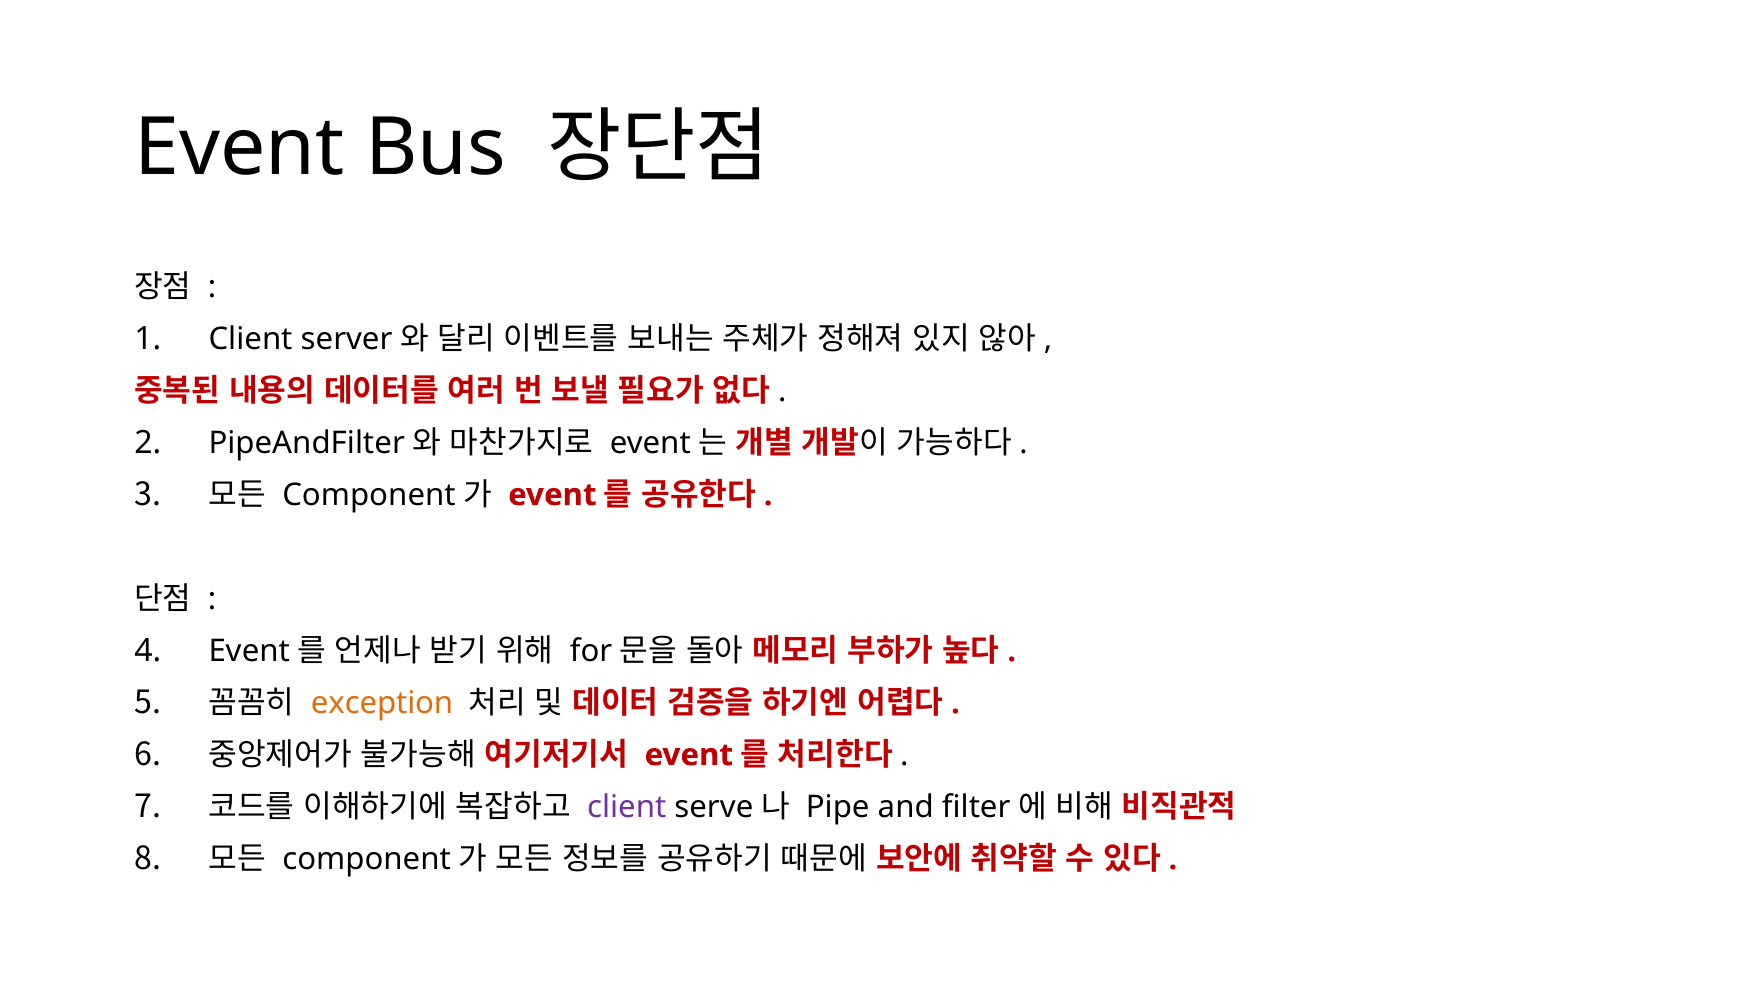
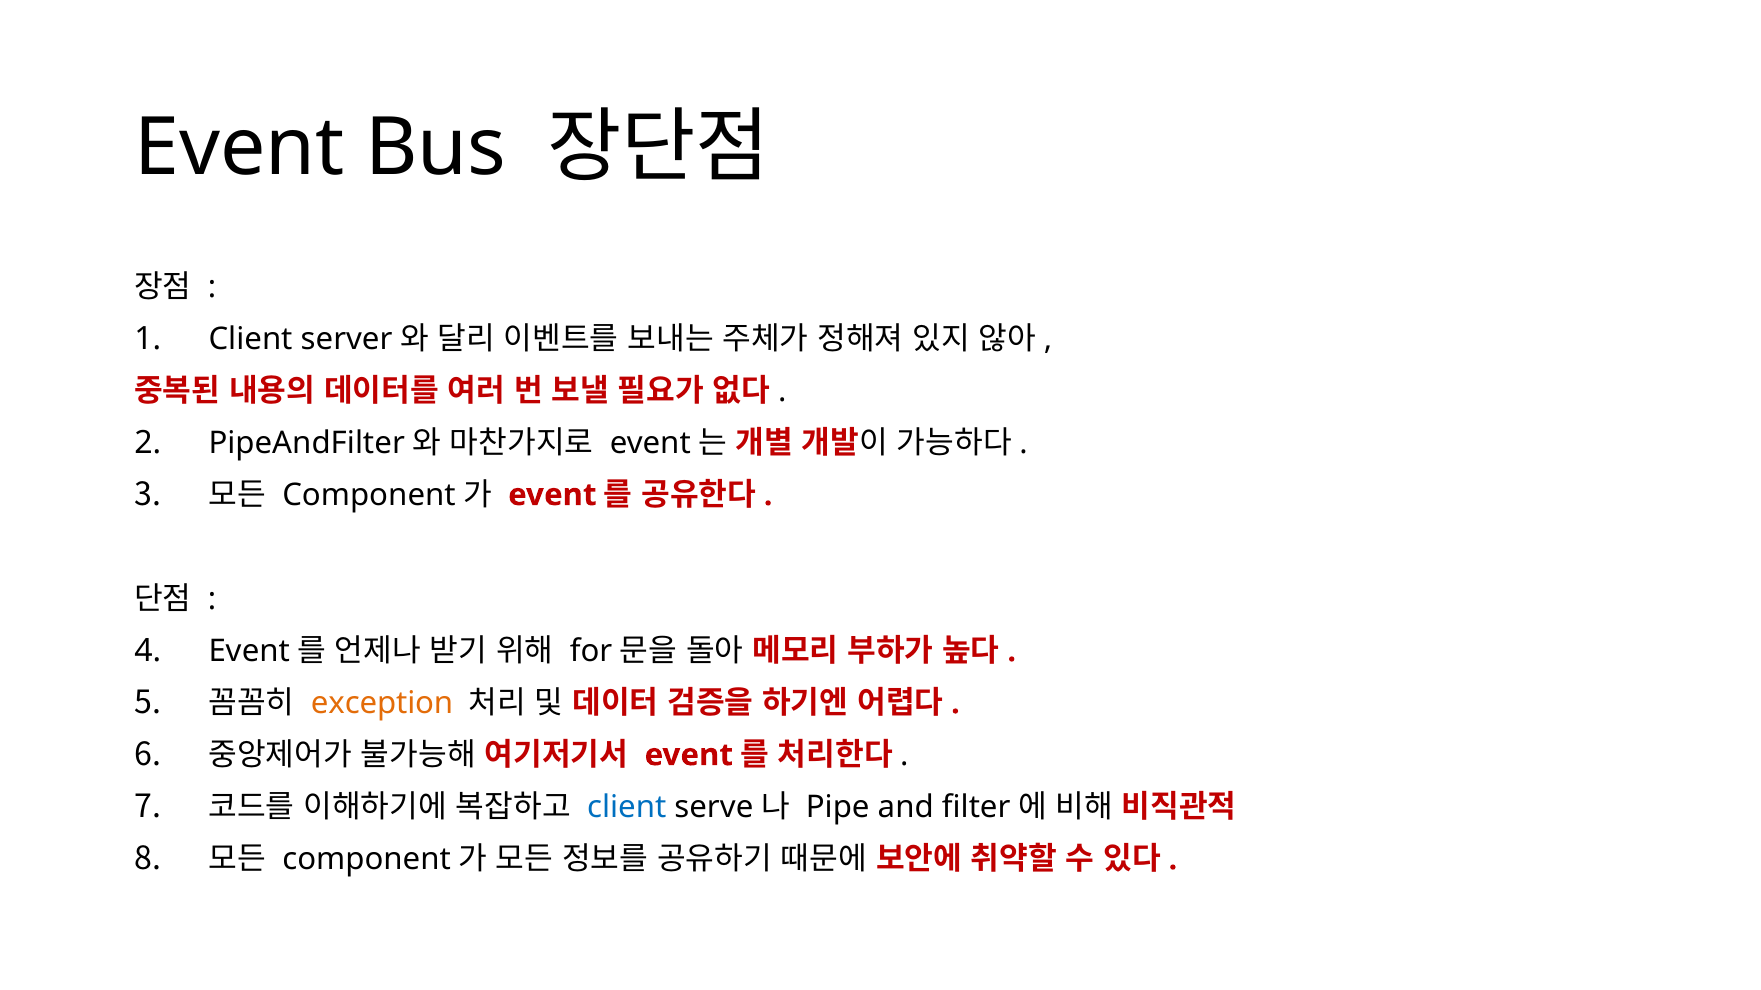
client at (627, 807) colour: purple -> blue
